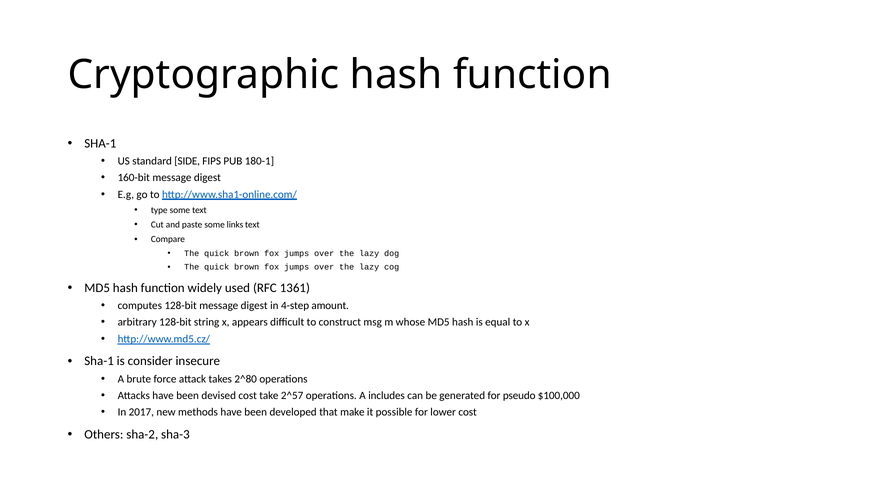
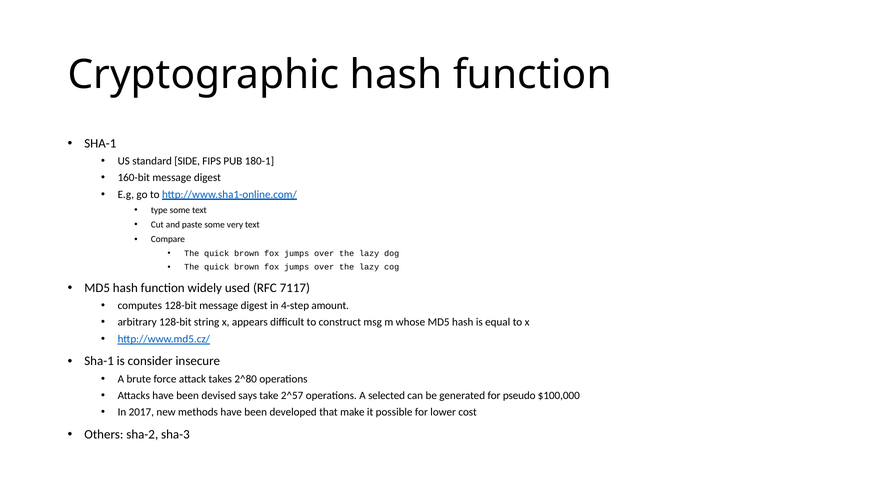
links: links -> very
1361: 1361 -> 7117
devised cost: cost -> says
includes: includes -> selected
